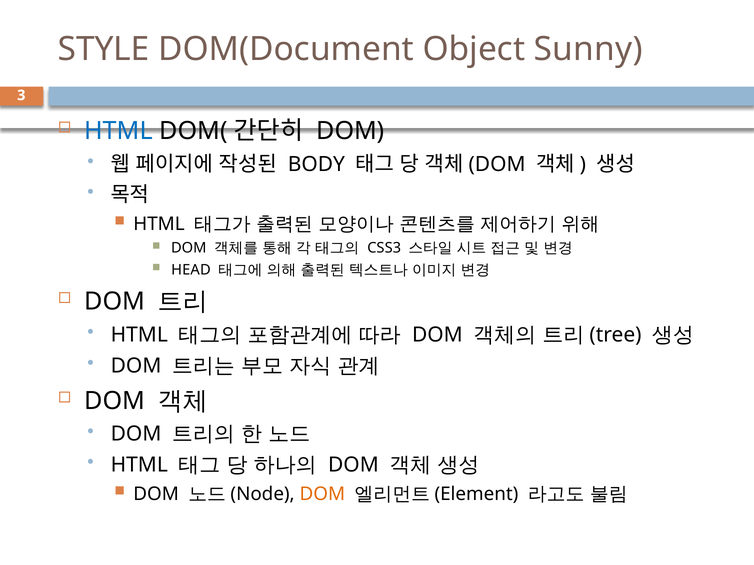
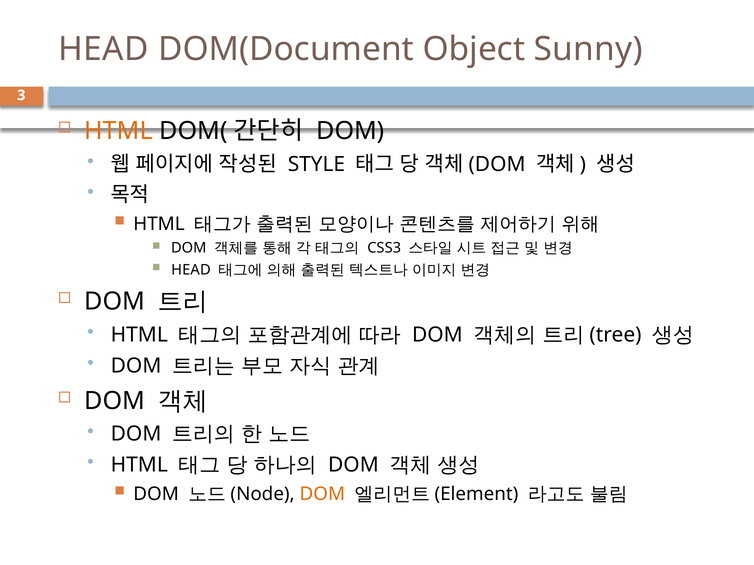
STYLE at (104, 49): STYLE -> HEAD
HTML at (119, 131) colour: blue -> orange
BODY: BODY -> STYLE
